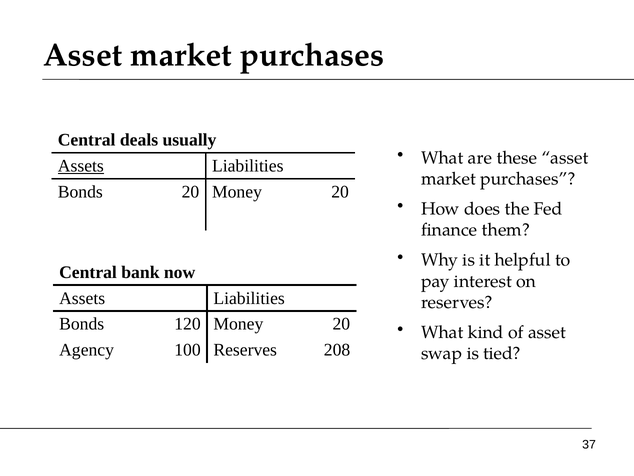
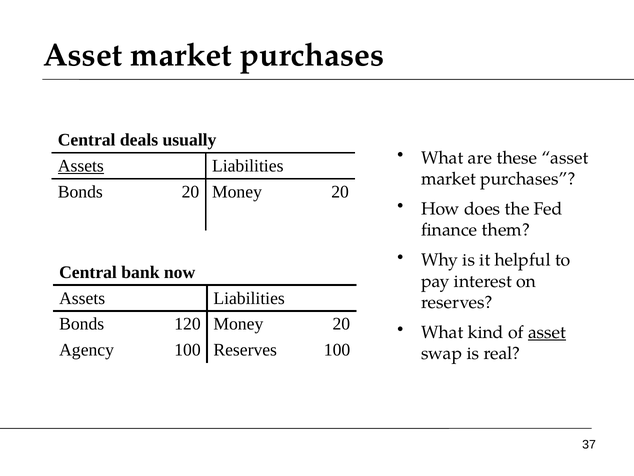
asset at (547, 332) underline: none -> present
Reserves 208: 208 -> 100
tied: tied -> real
